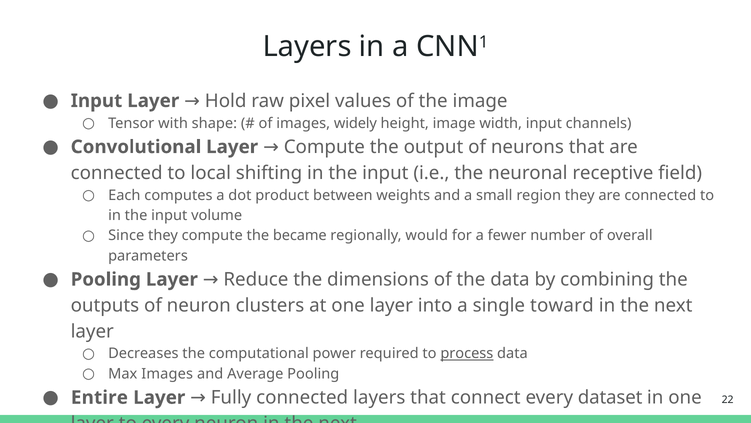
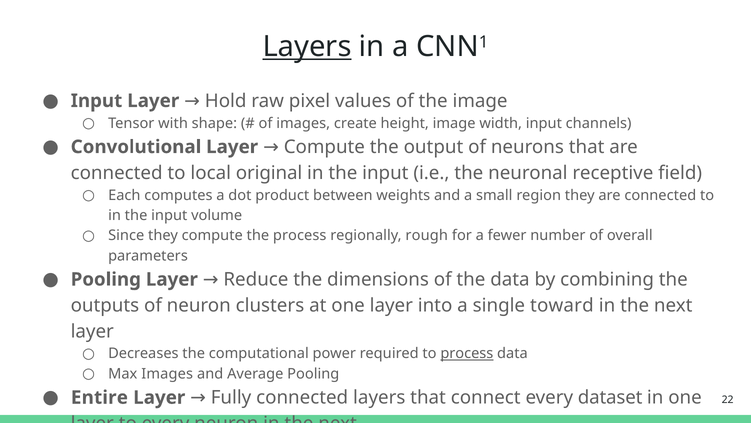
Layers at (307, 47) underline: none -> present
widely: widely -> create
shifting: shifting -> original
the became: became -> process
would: would -> rough
